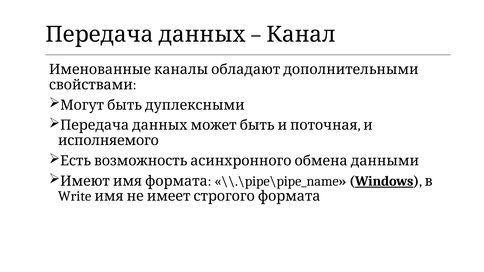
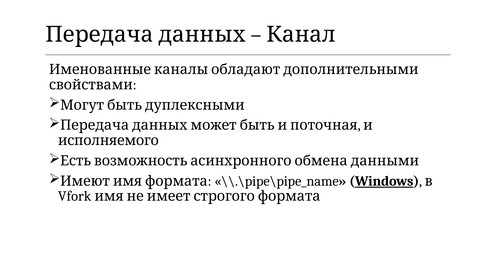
Write: Write -> Vfork
